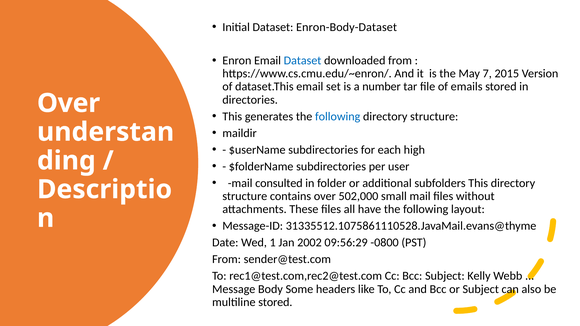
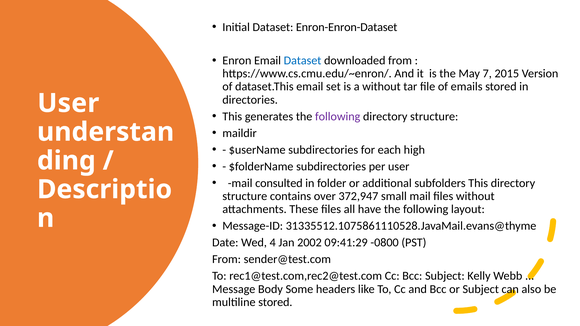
Enron-Body-Dataset: Enron-Body-Dataset -> Enron-Enron-Dataset
a number: number -> without
Over at (69, 103): Over -> User
following at (338, 116) colour: blue -> purple
502,000: 502,000 -> 372,947
1: 1 -> 4
09:56:29: 09:56:29 -> 09:41:29
